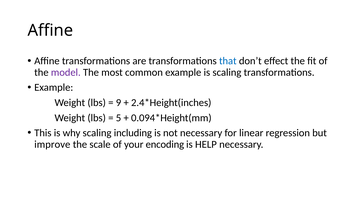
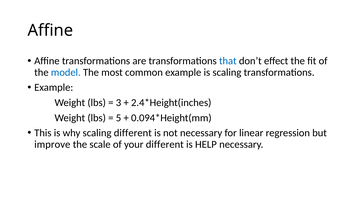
model colour: purple -> blue
9: 9 -> 3
scaling including: including -> different
your encoding: encoding -> different
